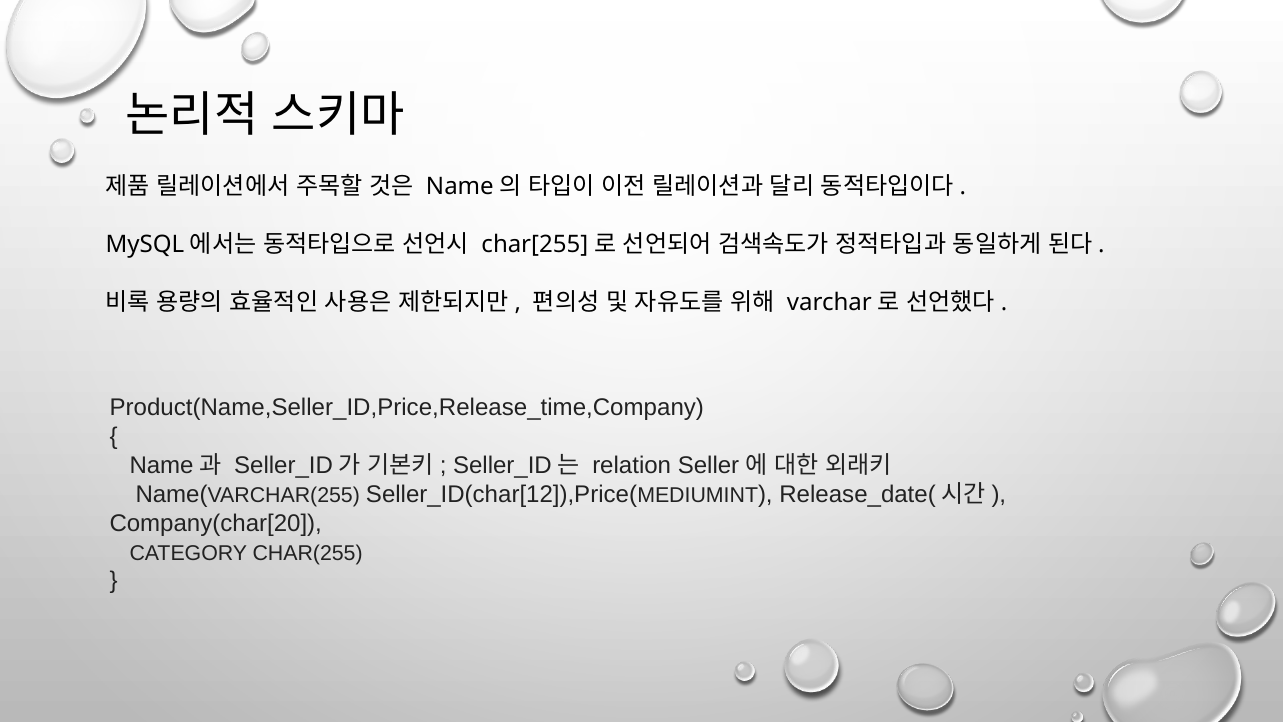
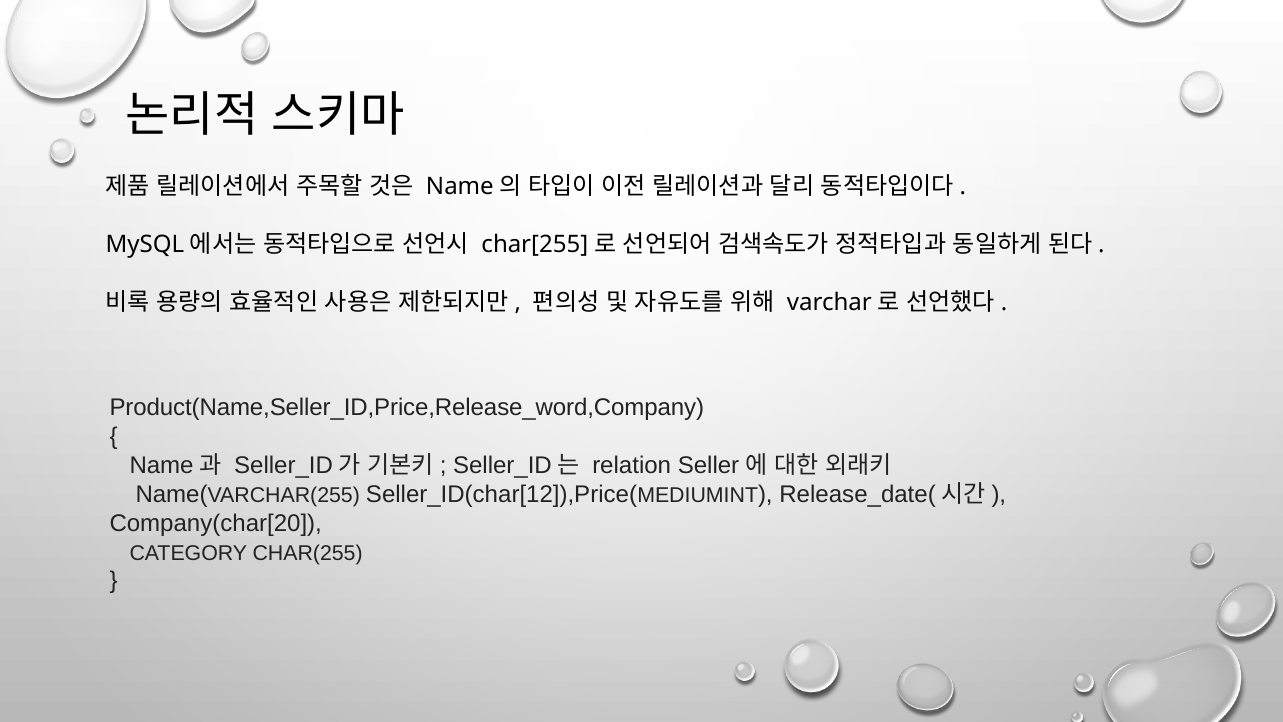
Product(Name,Seller_ID,Price,Release_time,Company: Product(Name,Seller_ID,Price,Release_time,Company -> Product(Name,Seller_ID,Price,Release_word,Company
